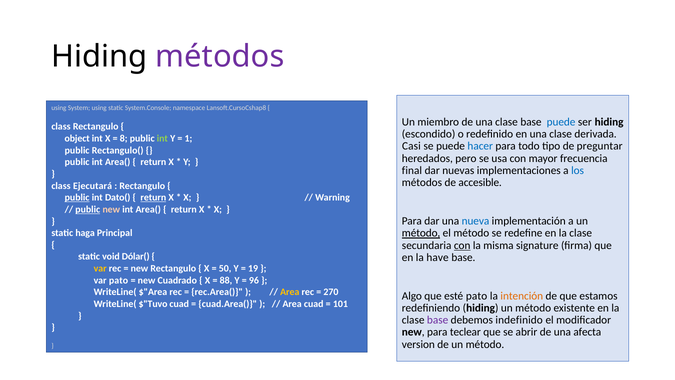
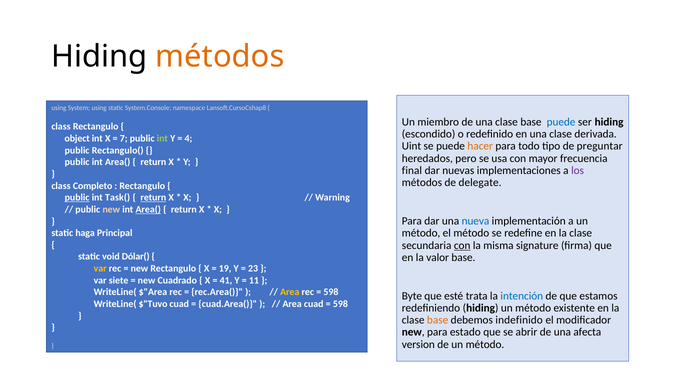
métodos at (220, 57) colour: purple -> orange
8: 8 -> 7
1: 1 -> 4
Casi: Casi -> Uint
hacer colour: blue -> orange
los colour: blue -> purple
accesible: accesible -> delegate
Ejecutará: Ejecutará -> Completo
Dato(: Dato( -> Task(
public at (88, 209) underline: present -> none
Area( at (148, 209) underline: none -> present
método at (421, 233) underline: present -> none
have: have -> valor
50: 50 -> 19
19: 19 -> 23
var pato: pato -> siete
88: 88 -> 41
96: 96 -> 11
270 at (331, 292): 270 -> 598
Algo: Algo -> Byte
esté pato: pato -> trata
intención colour: orange -> blue
101 at (340, 304): 101 -> 598
base at (438, 320) colour: purple -> orange
teclear: teclear -> estado
